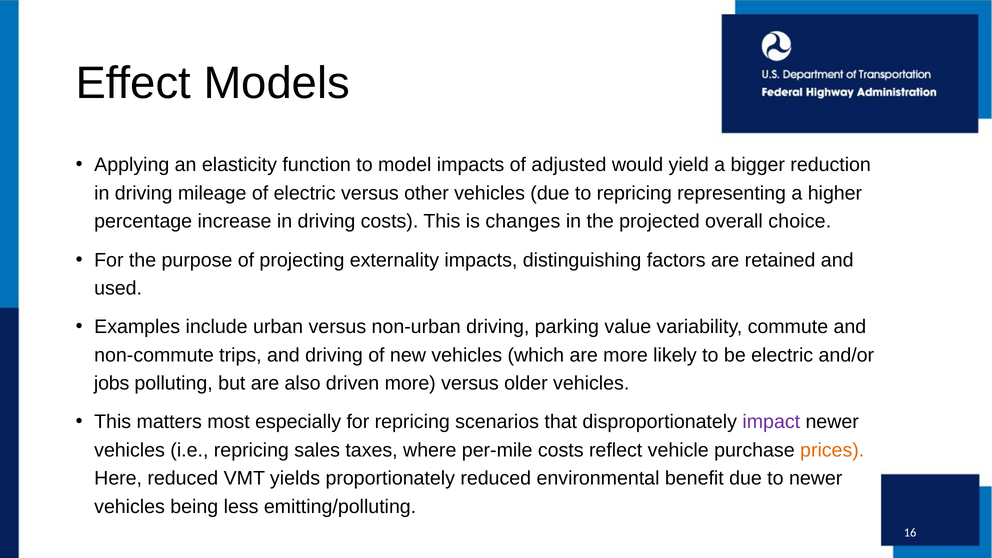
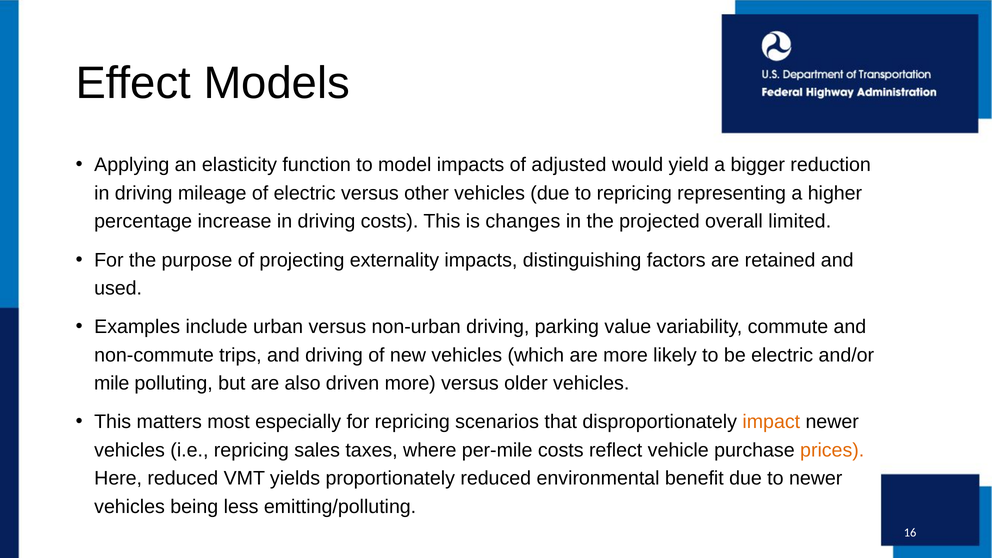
choice: choice -> limited
jobs: jobs -> mile
impact colour: purple -> orange
